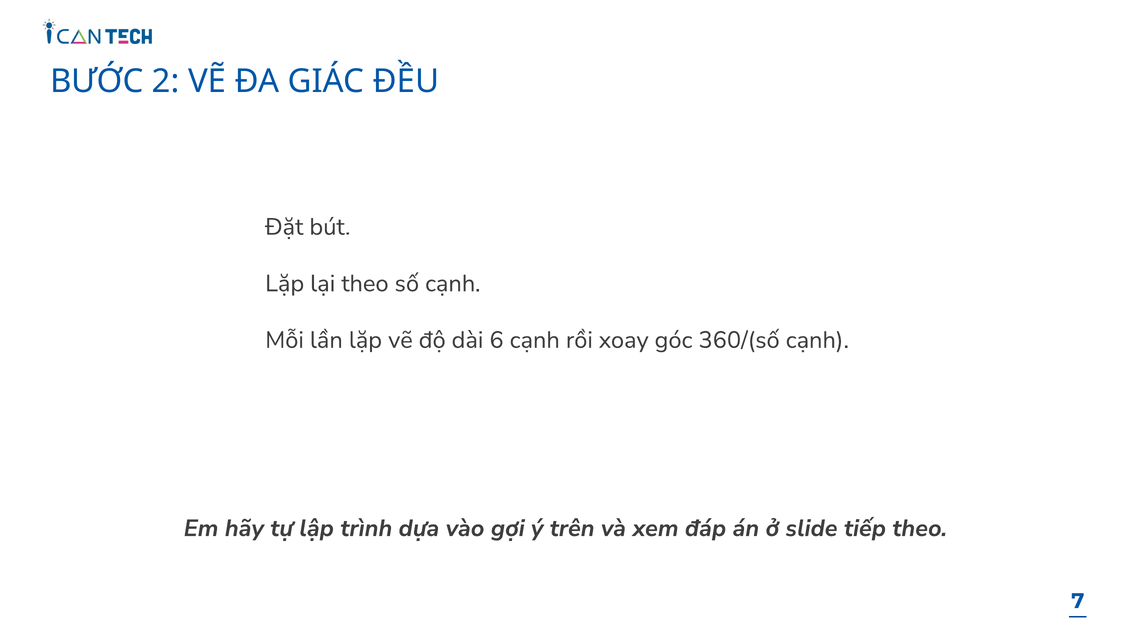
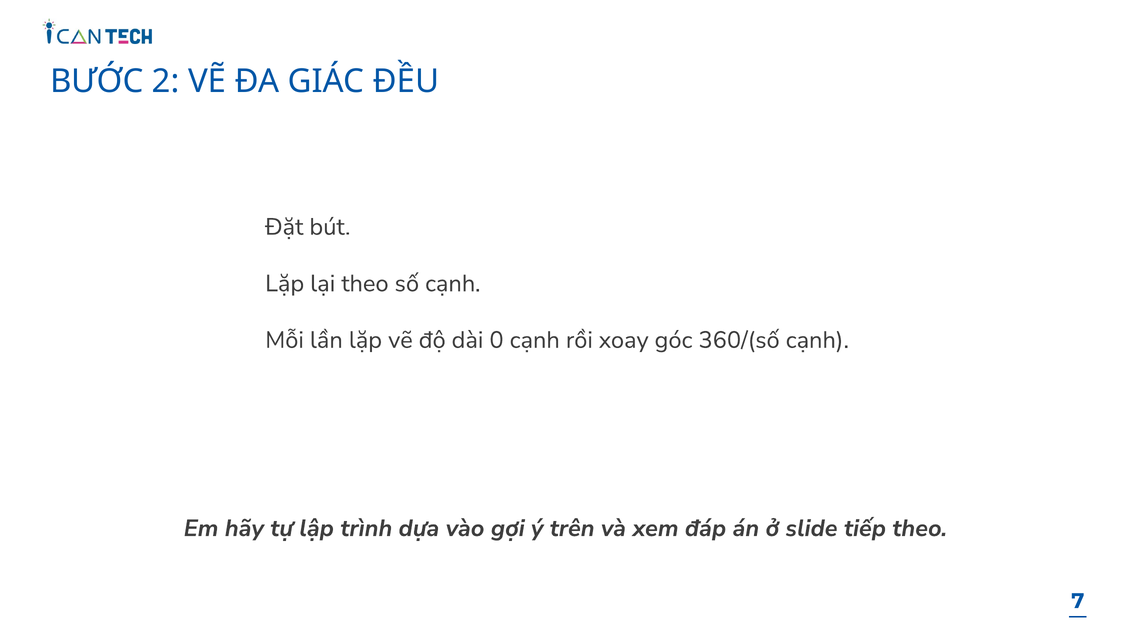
6: 6 -> 0
